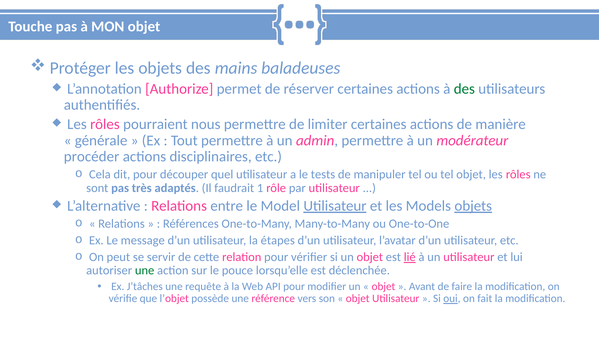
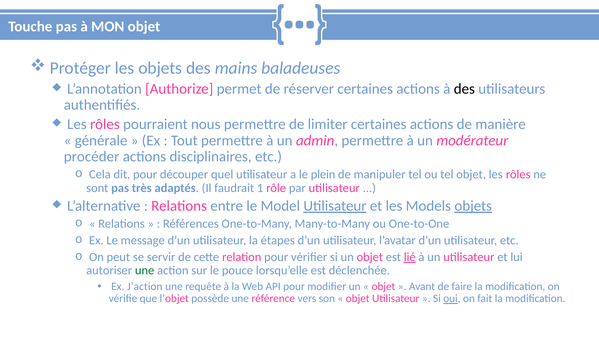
des at (464, 89) colour: green -> black
tests: tests -> plein
J’tâches: J’tâches -> J’action
